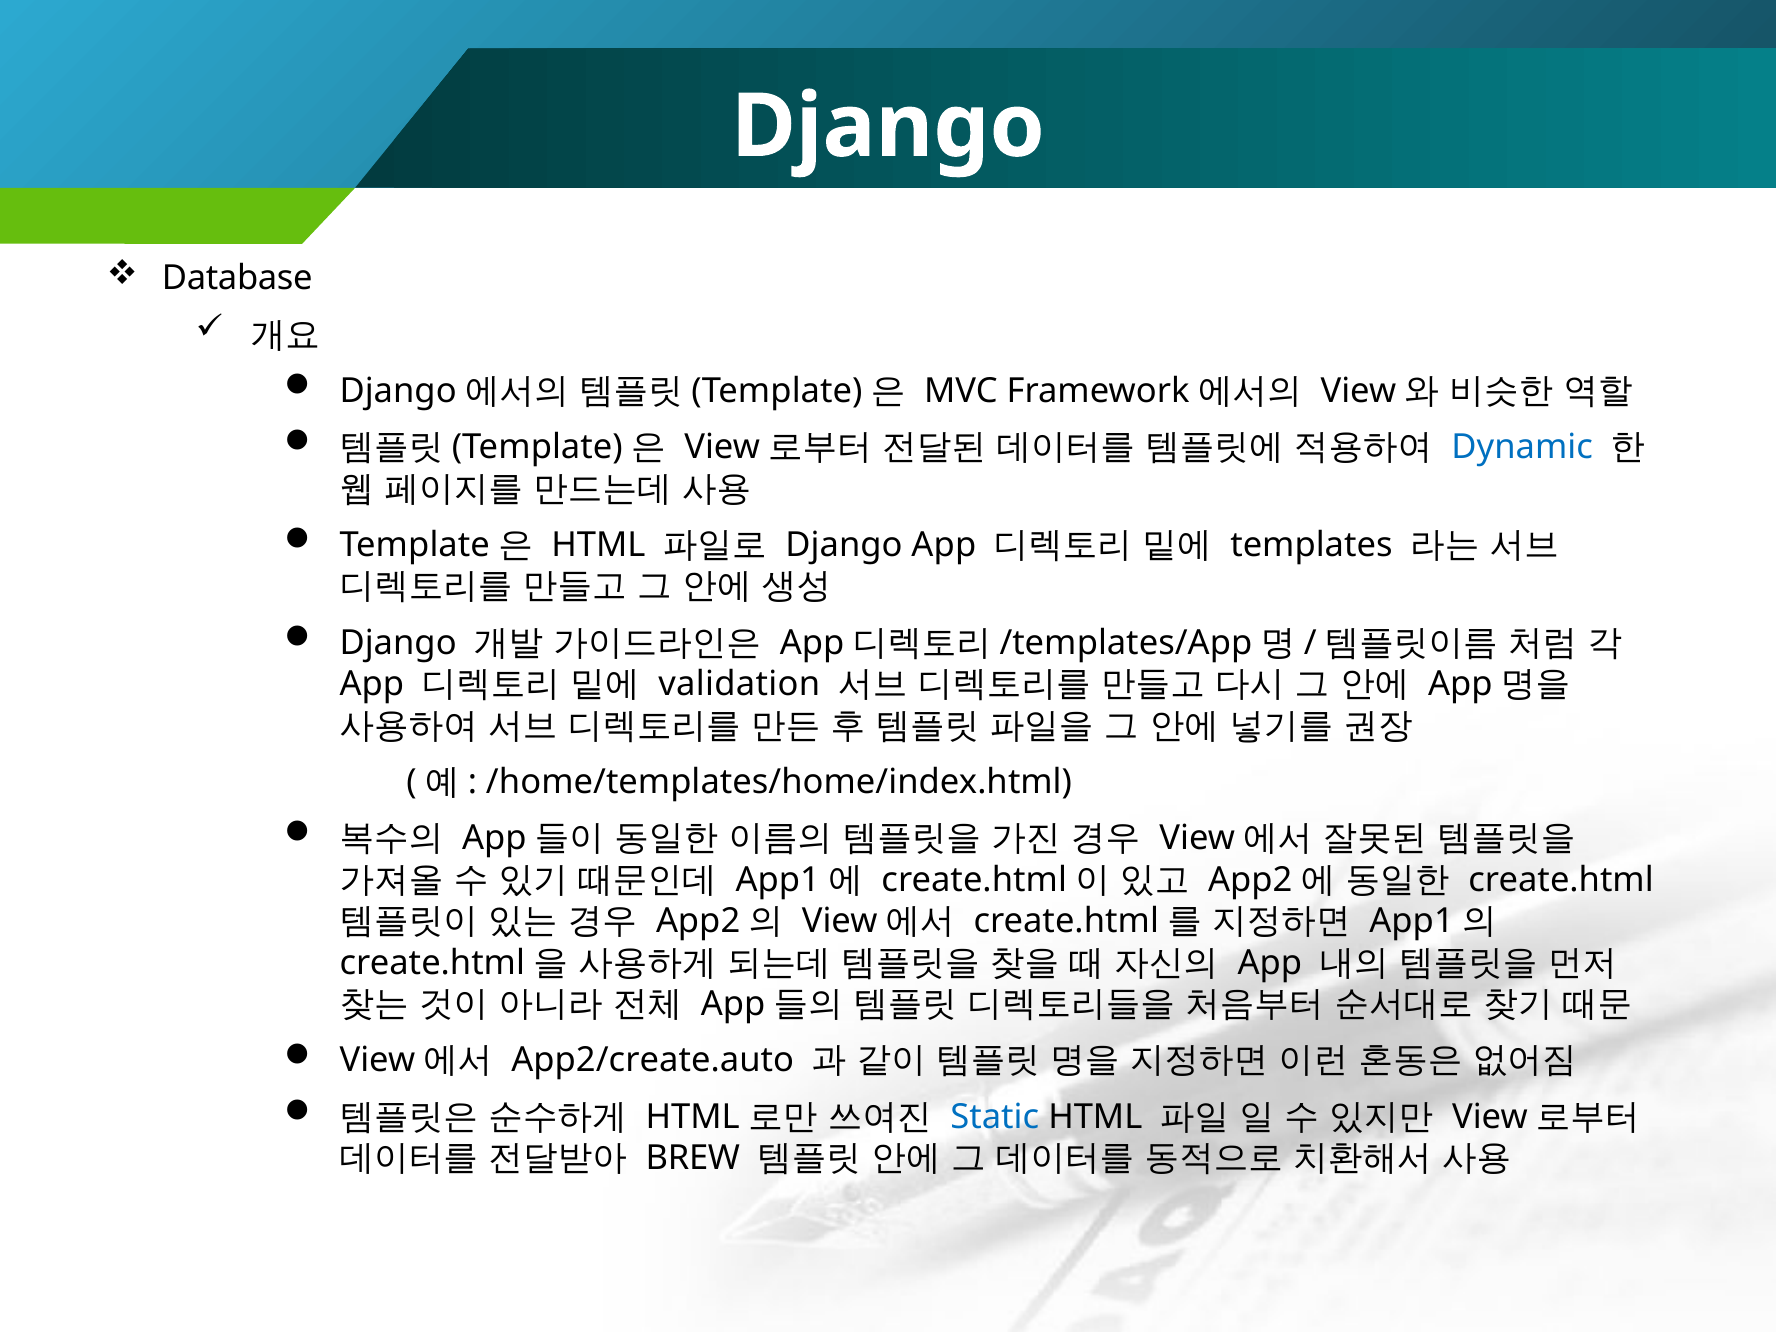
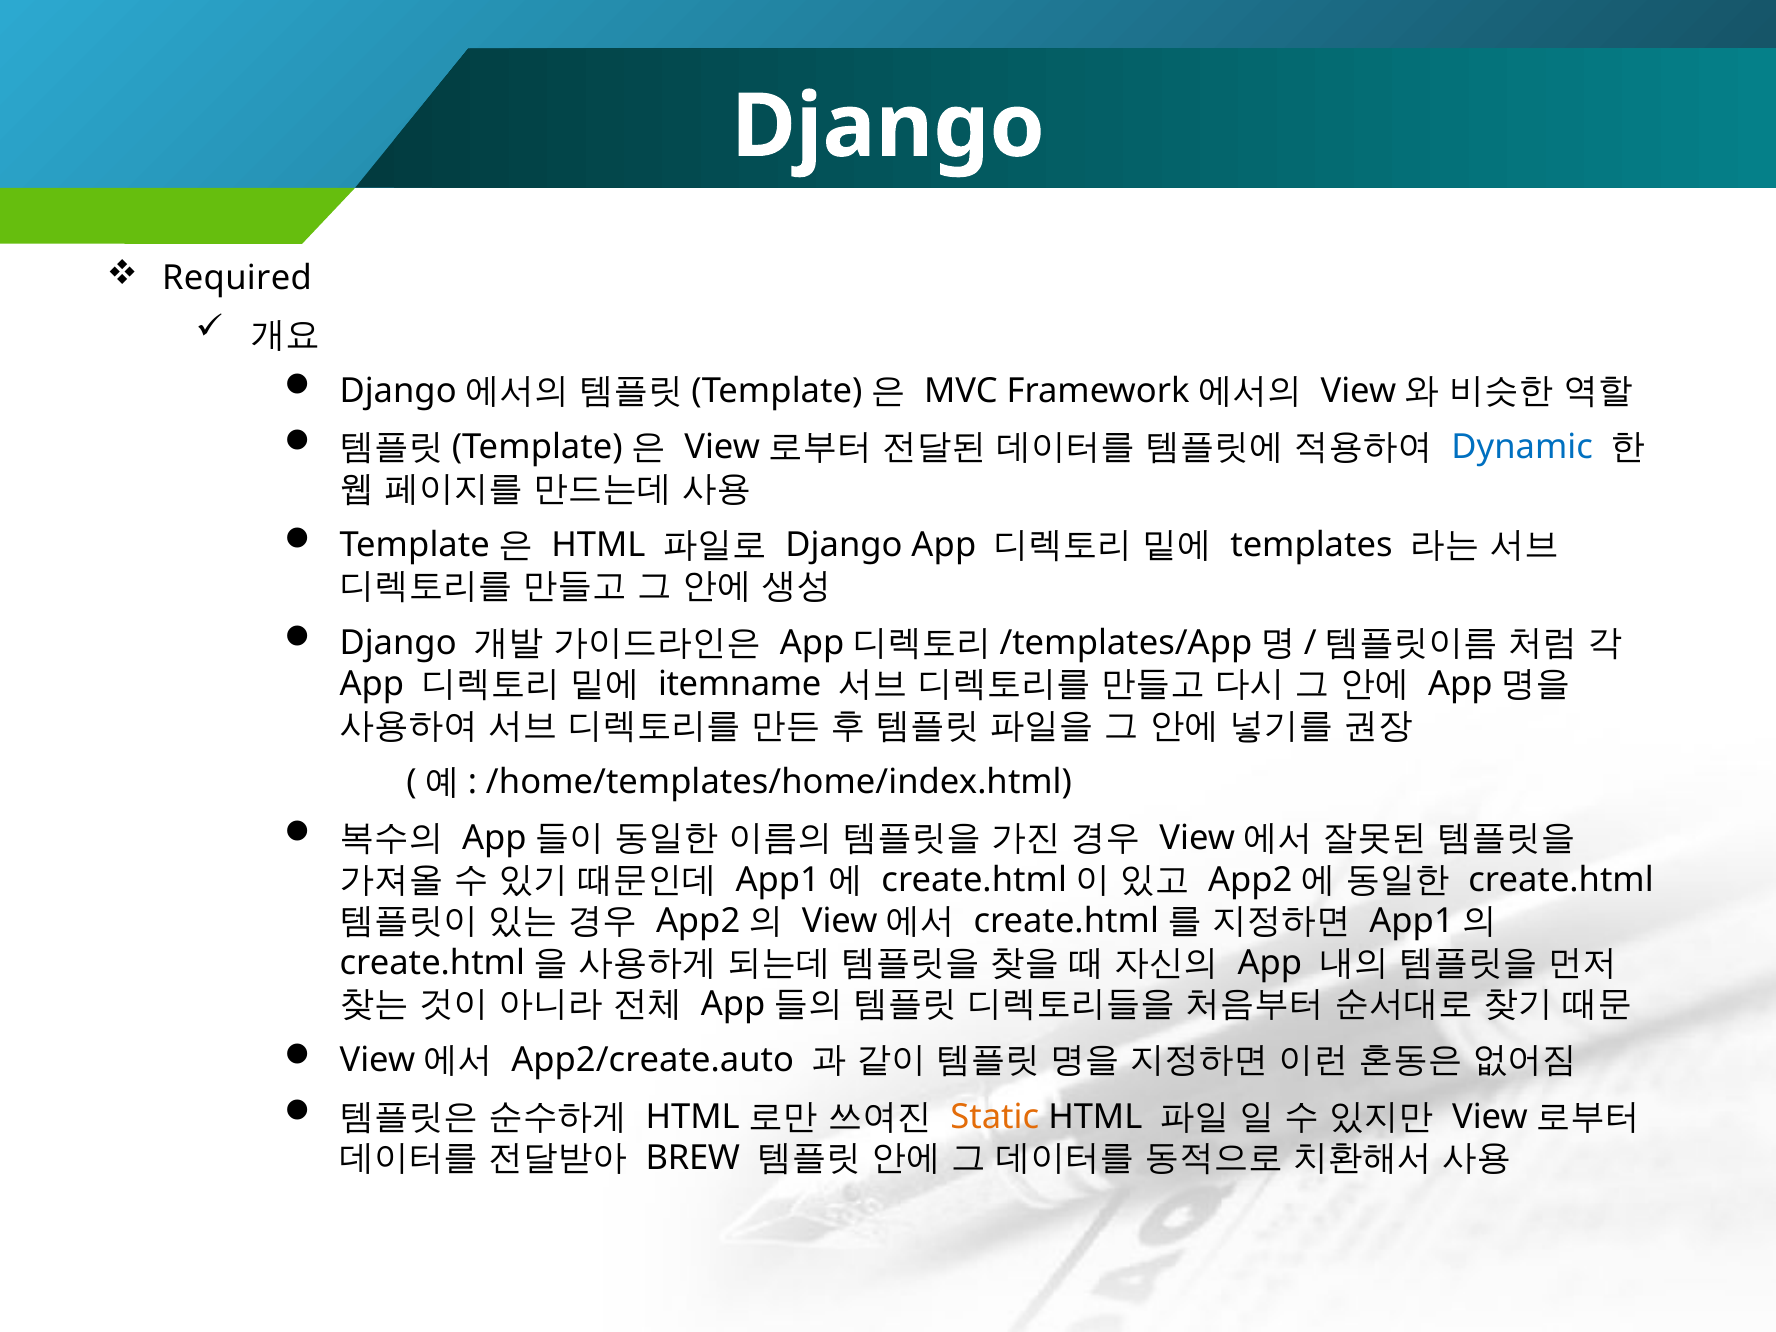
Database: Database -> Required
validation: validation -> itemname
Static colour: blue -> orange
